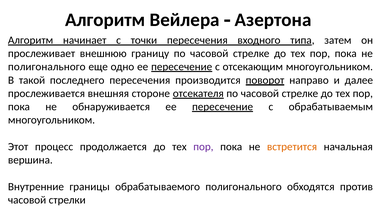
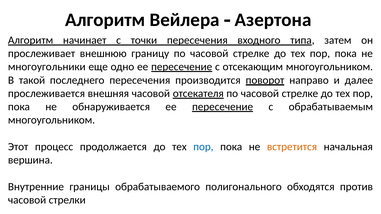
полигонального at (47, 67): полигонального -> многоугольники
внешняя стороне: стороне -> часовой
пор at (203, 147) colour: purple -> blue
